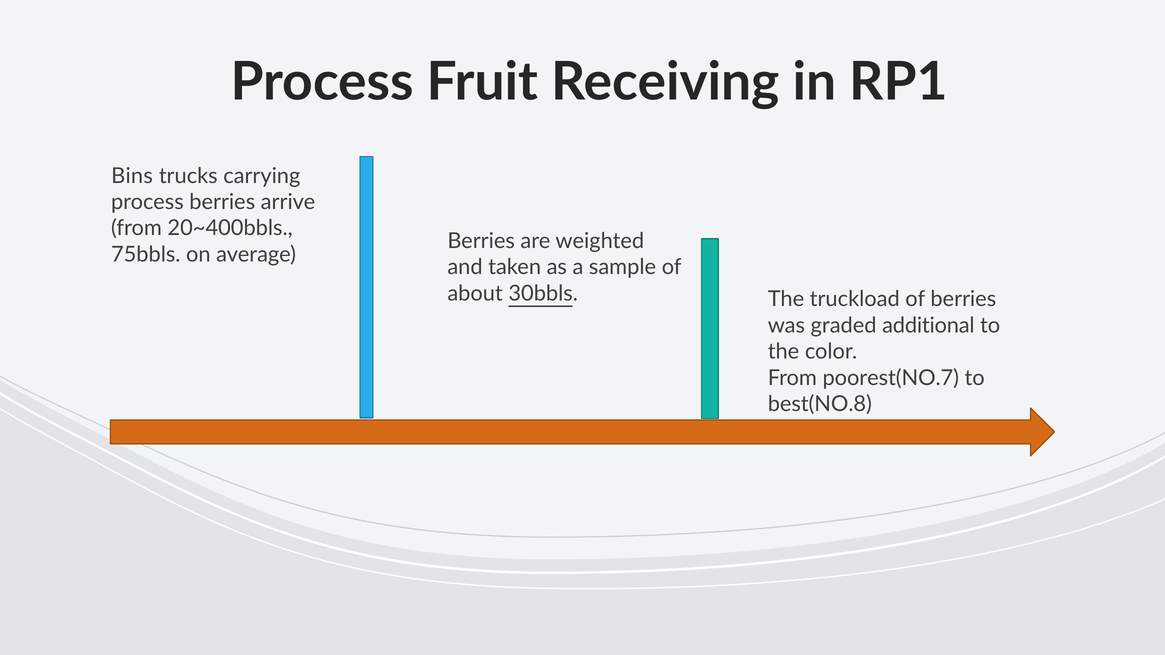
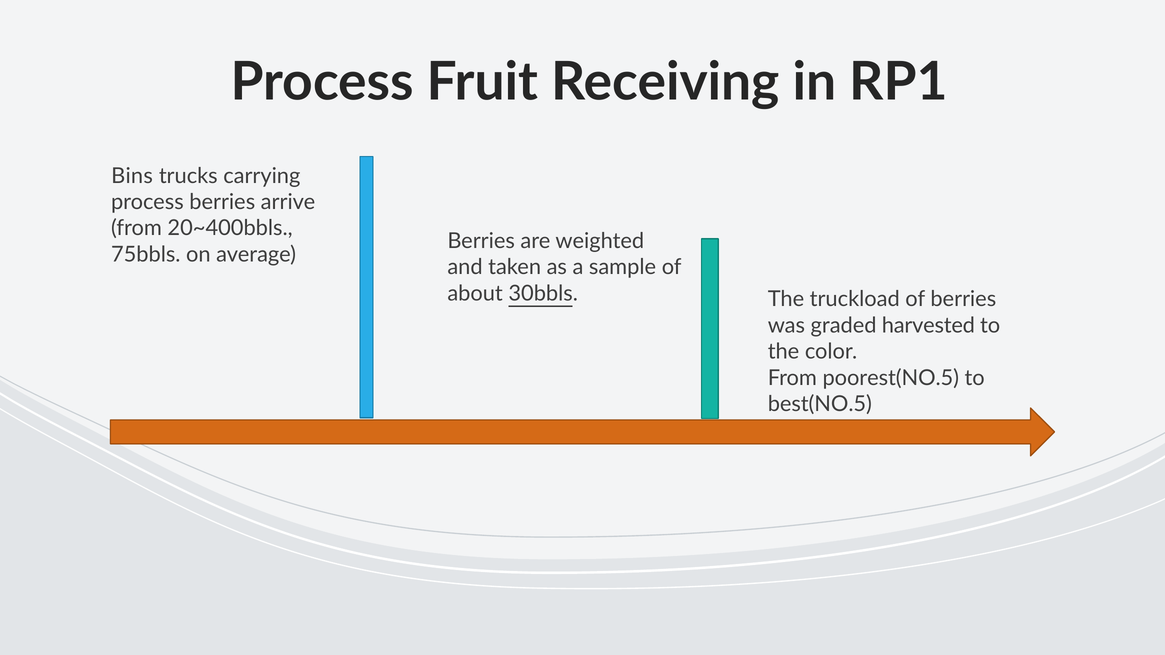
additional: additional -> harvested
poorest(NO.7: poorest(NO.7 -> poorest(NO.5
best(NO.8: best(NO.8 -> best(NO.5
